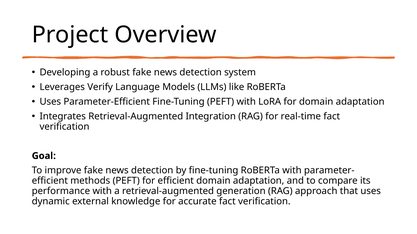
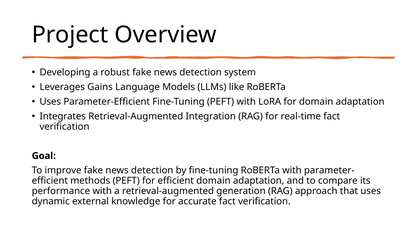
Verify: Verify -> Gains
